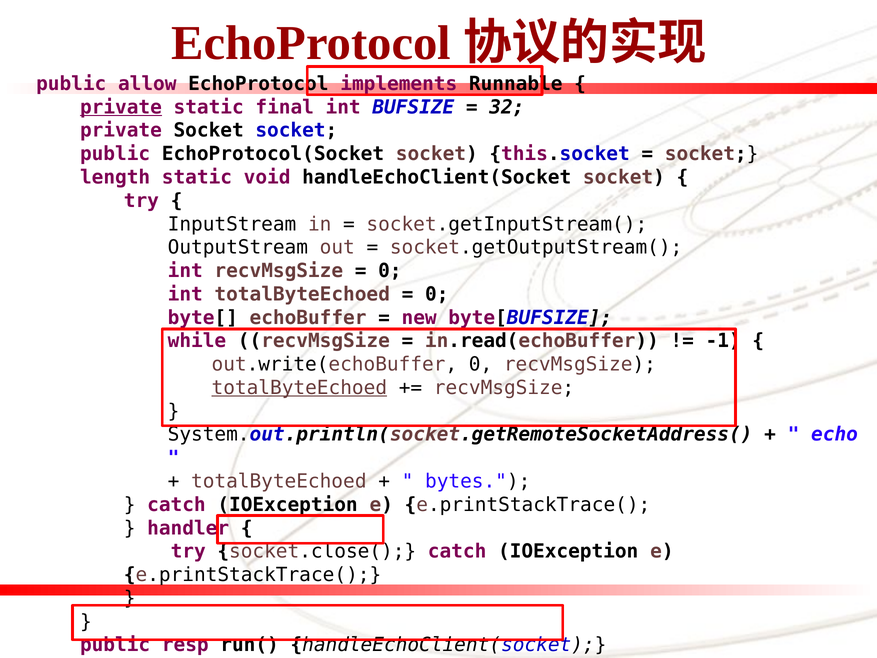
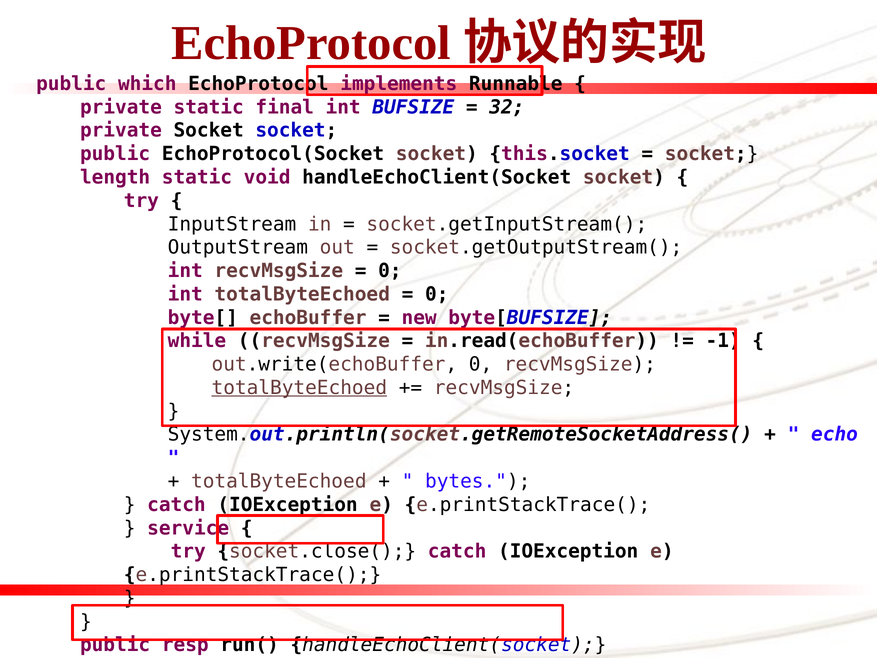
allow: allow -> which
private at (121, 107) underline: present -> none
handler: handler -> service
